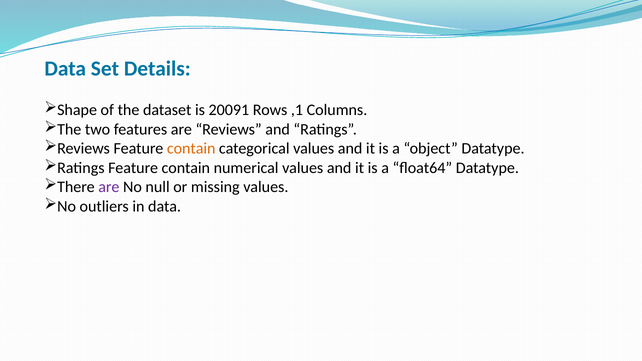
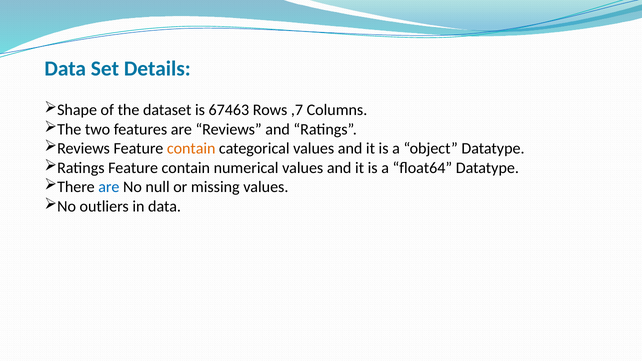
20091: 20091 -> 67463
,1: ,1 -> ,7
are at (109, 187) colour: purple -> blue
